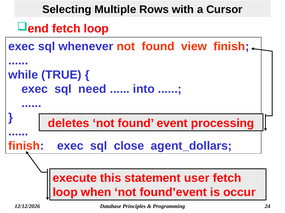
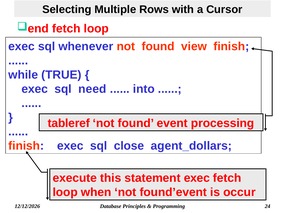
deletes: deletes -> tableref
statement user: user -> exec
